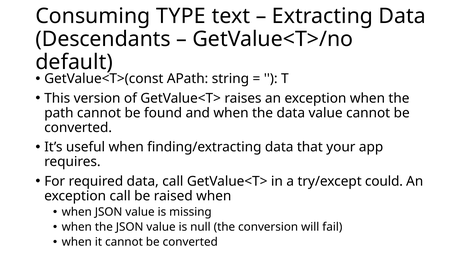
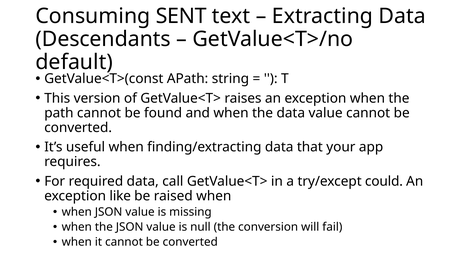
TYPE: TYPE -> SENT
exception call: call -> like
